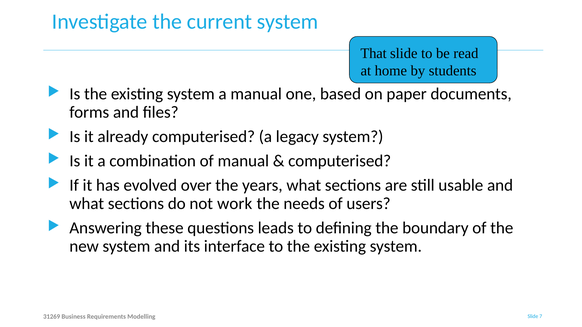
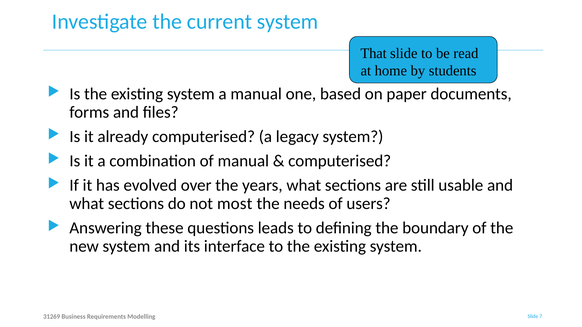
work: work -> most
